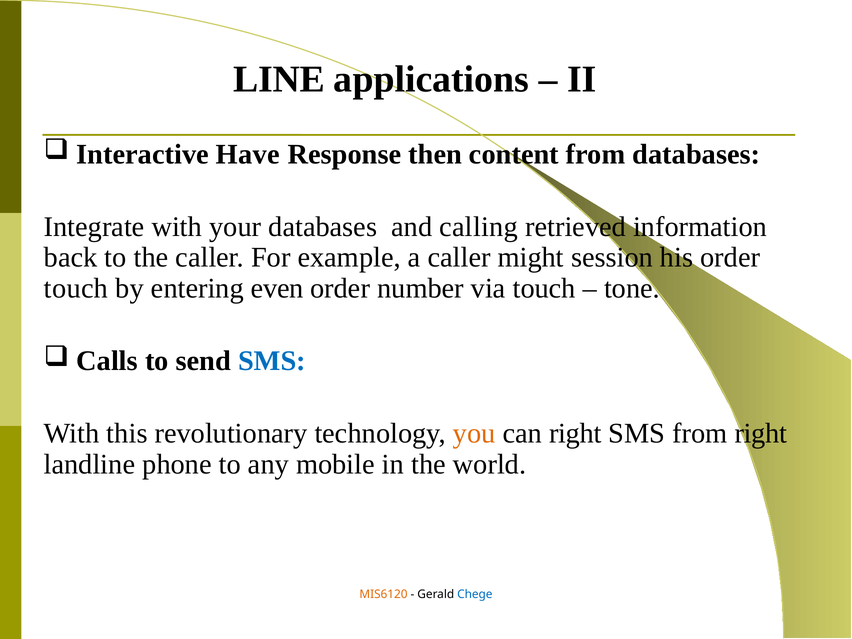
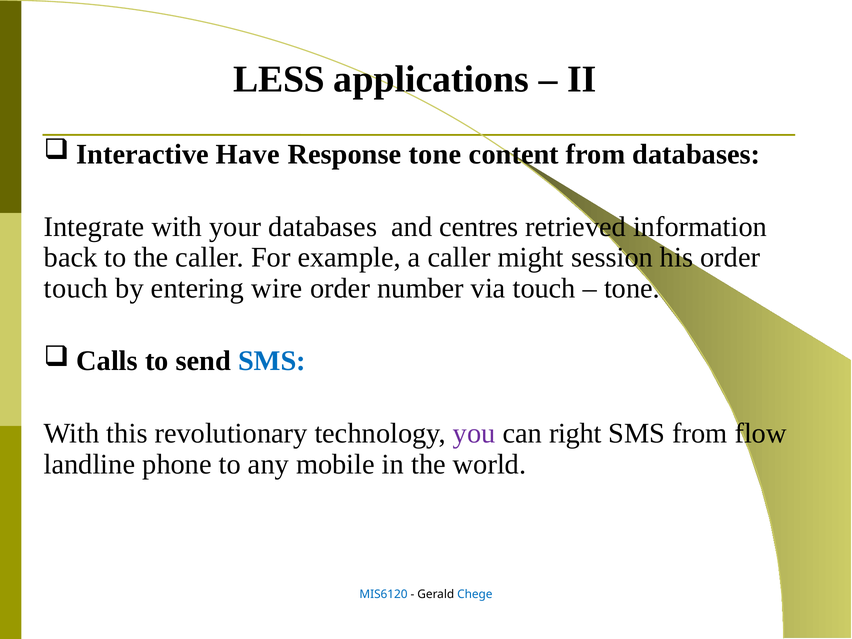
LINE: LINE -> LESS
Response then: then -> tone
calling: calling -> centres
even: even -> wire
you colour: orange -> purple
from right: right -> flow
MIS6120 colour: orange -> blue
